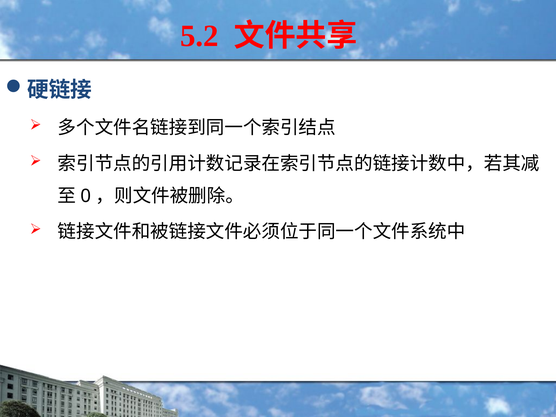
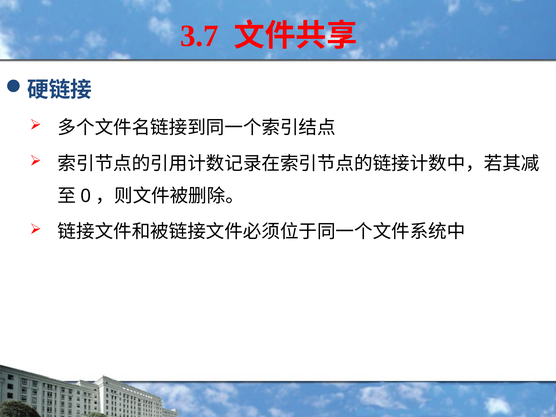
5.2: 5.2 -> 3.7
